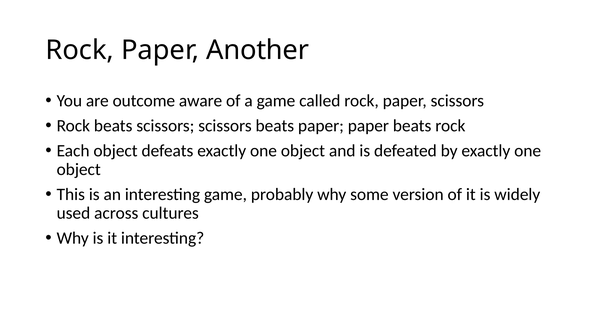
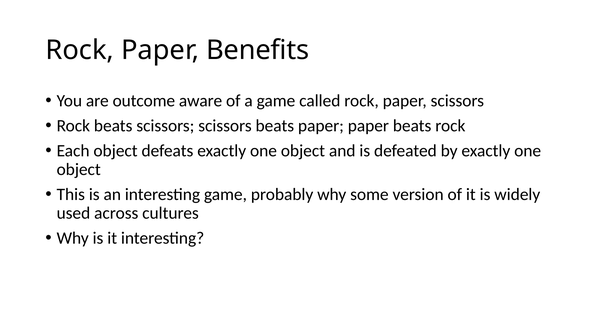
Another: Another -> Benefits
